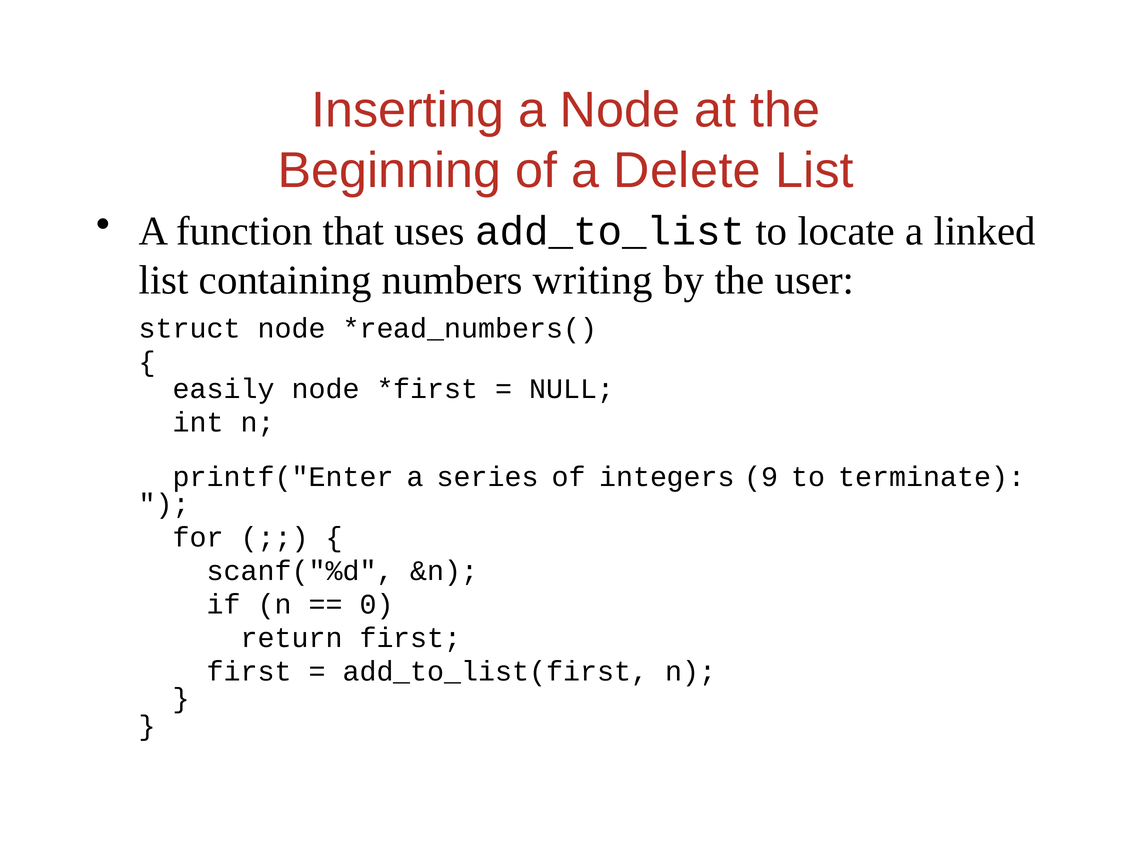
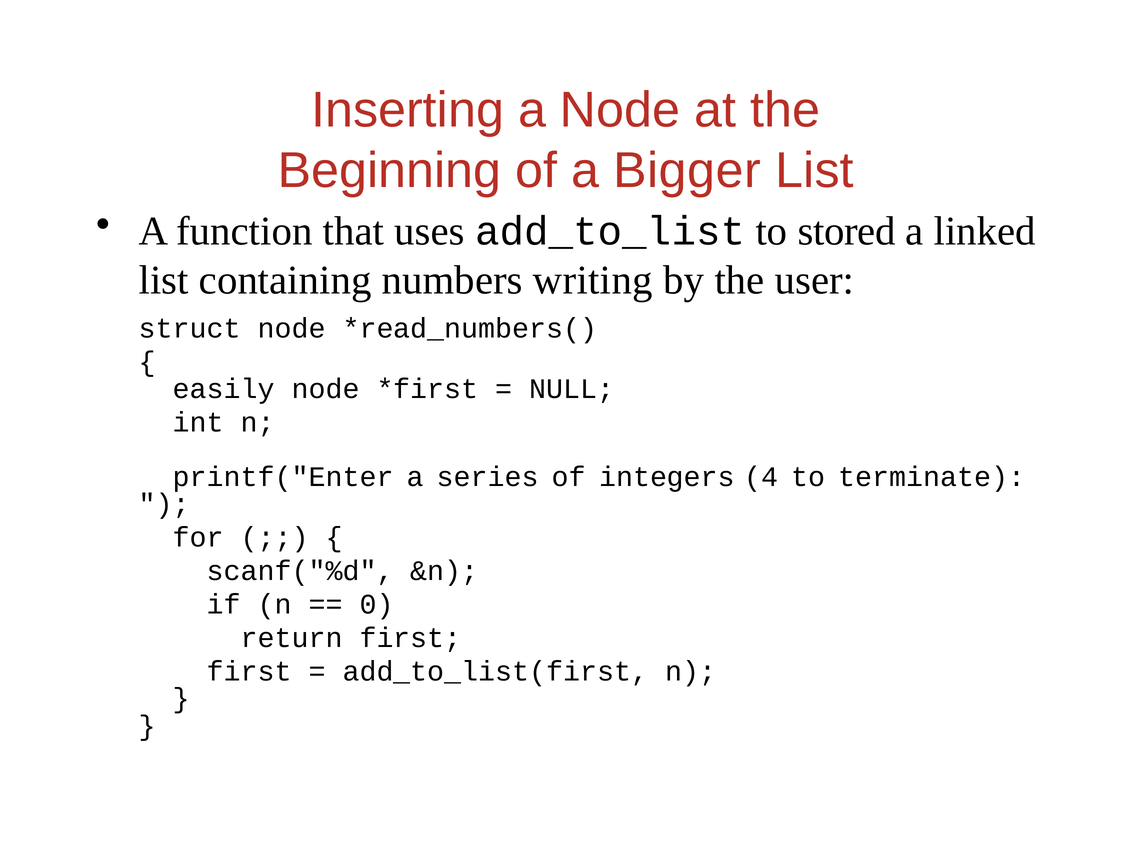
Delete: Delete -> Bigger
locate: locate -> stored
9: 9 -> 4
